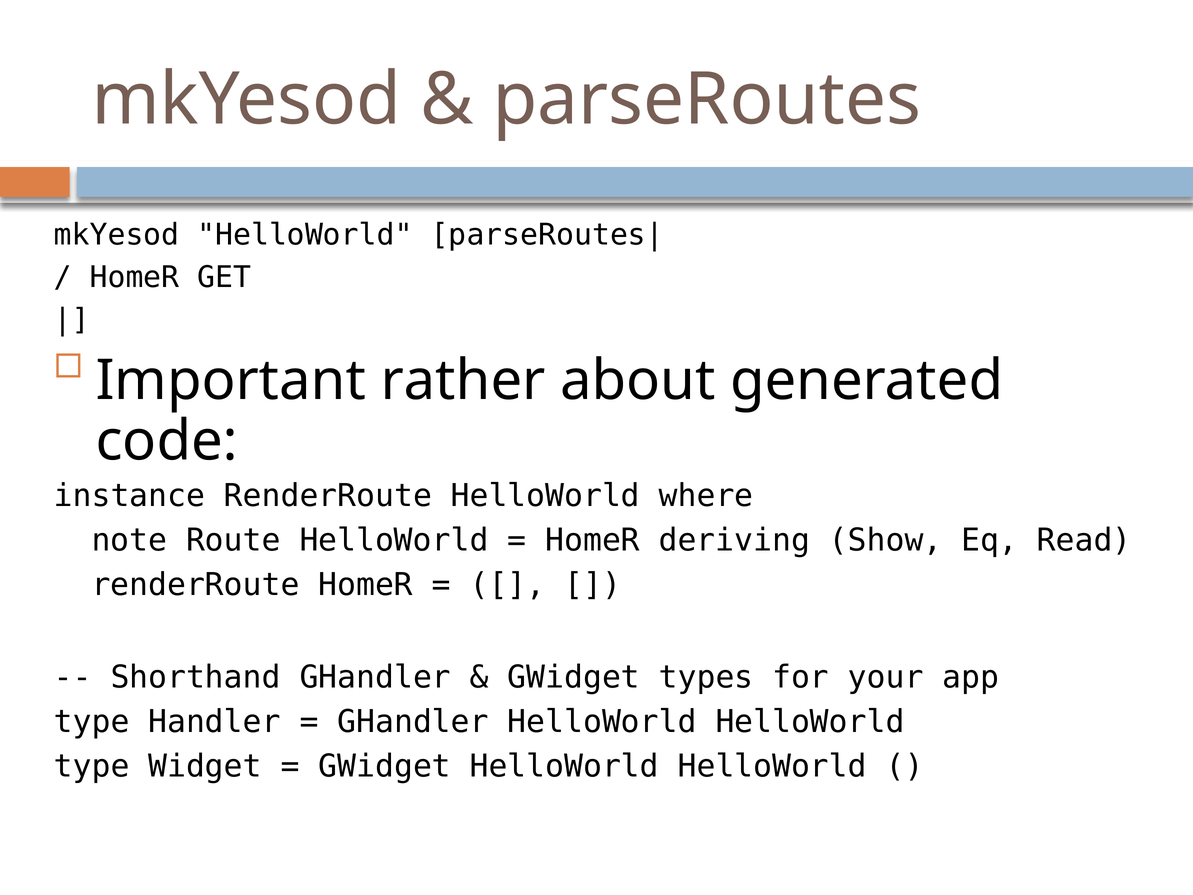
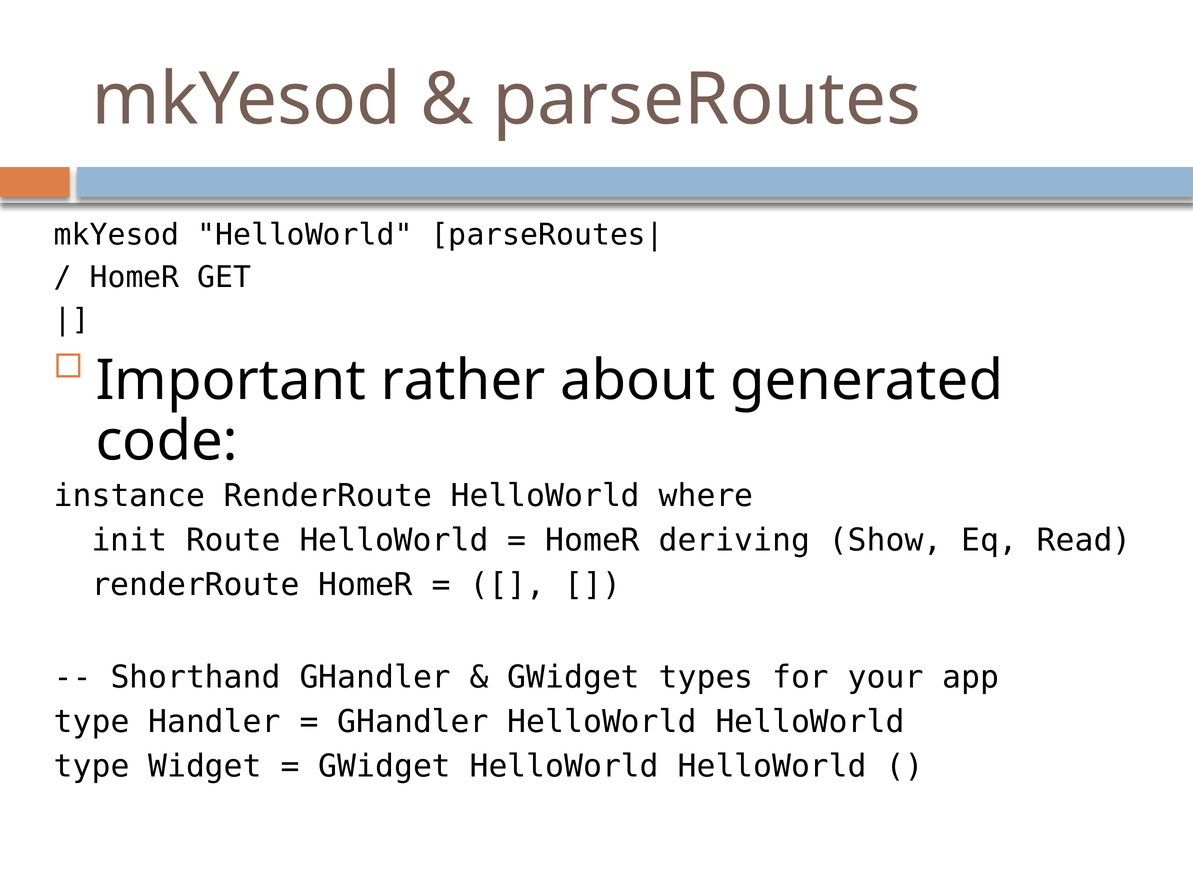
note: note -> init
